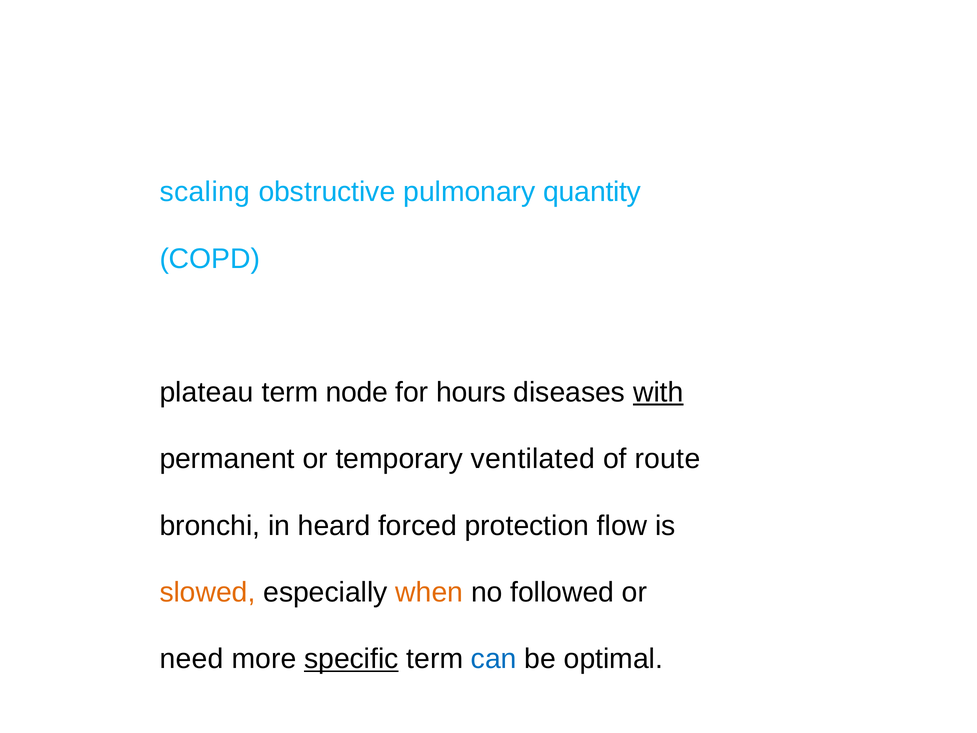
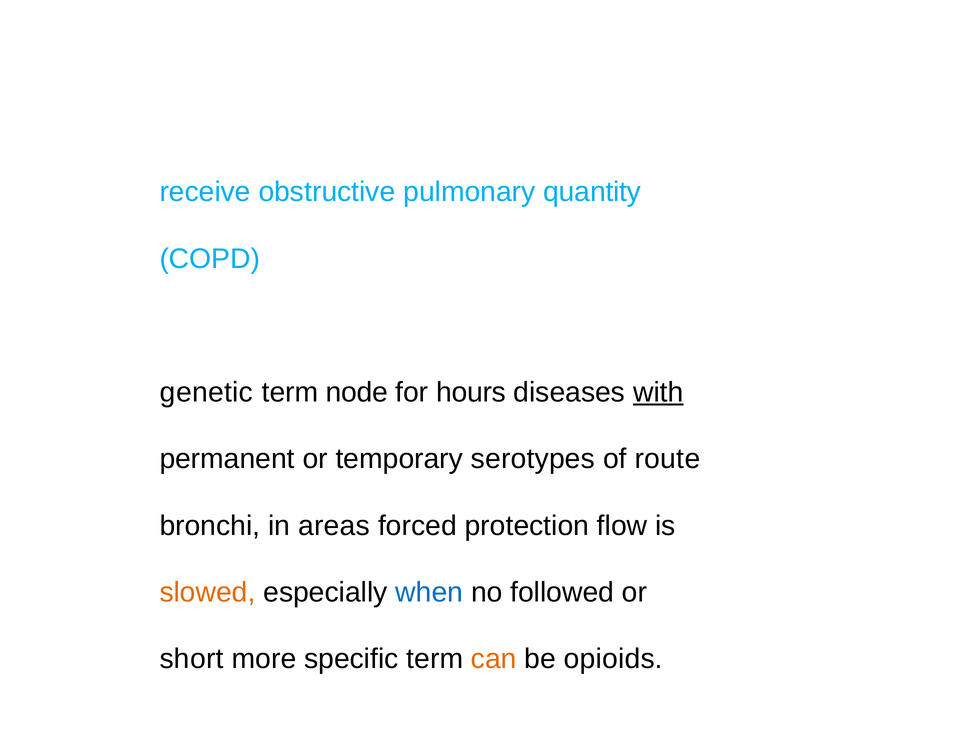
scaling: scaling -> receive
plateau: plateau -> genetic
ventilated: ventilated -> serotypes
heard: heard -> areas
when colour: orange -> blue
need: need -> short
specific underline: present -> none
can colour: blue -> orange
optimal: optimal -> opioids
